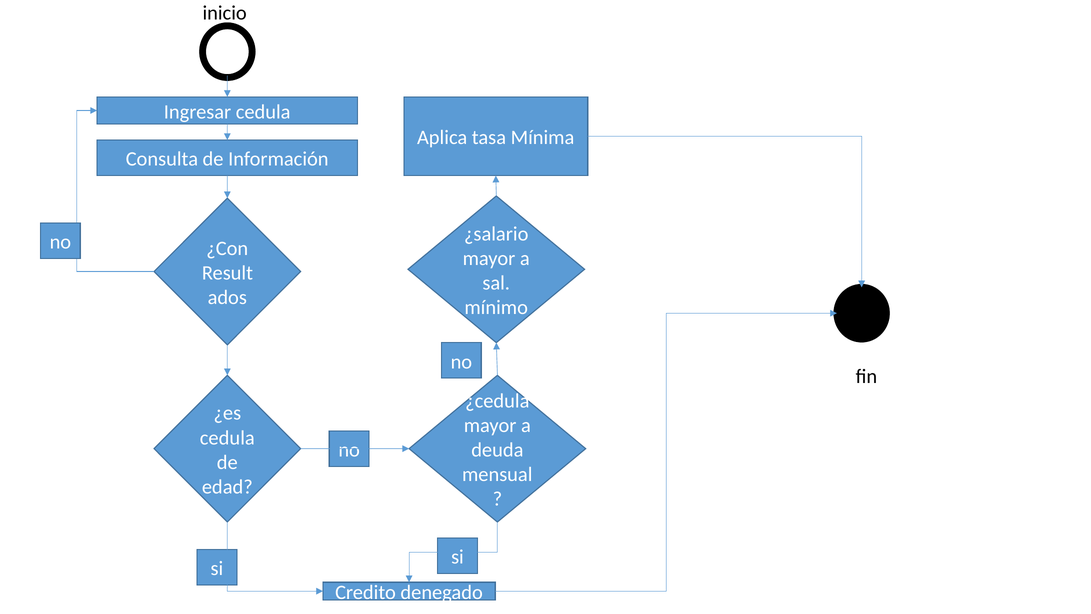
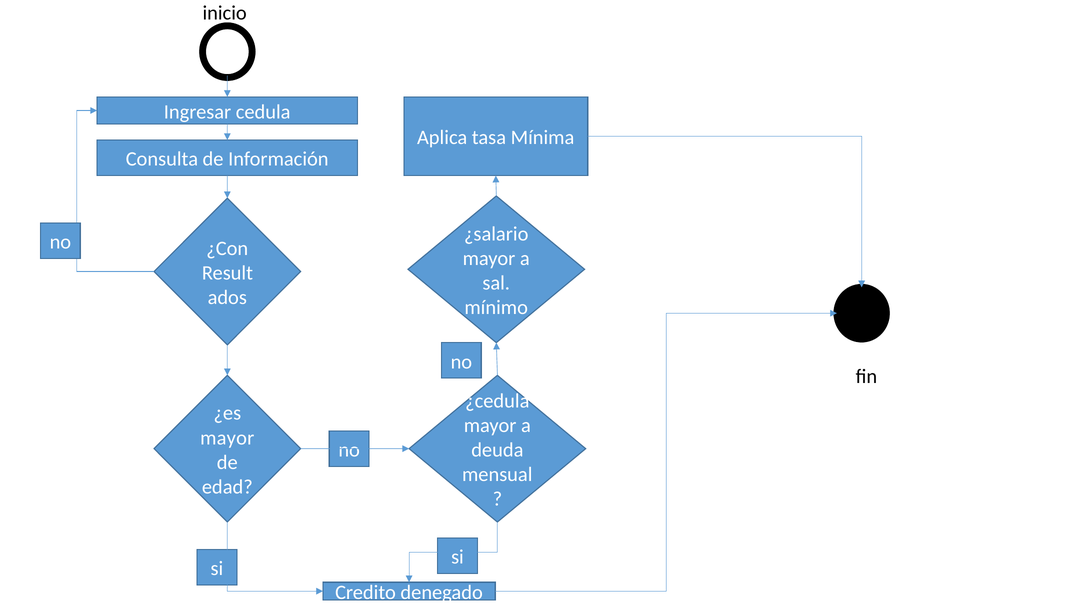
cedula at (227, 438): cedula -> mayor
